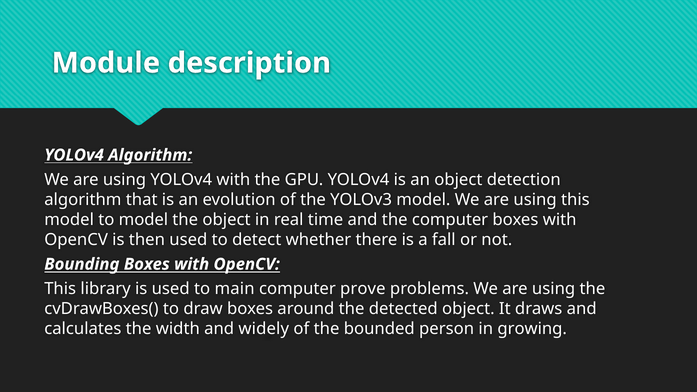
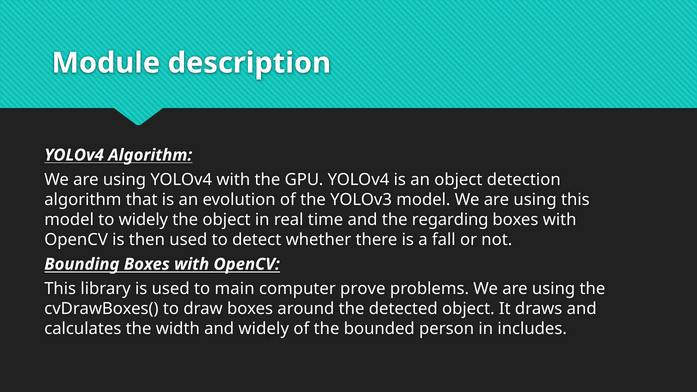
to model: model -> widely
the computer: computer -> regarding
growing: growing -> includes
